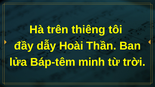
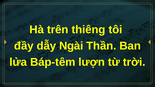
Hoài: Hoài -> Ngài
minh: minh -> lượn
